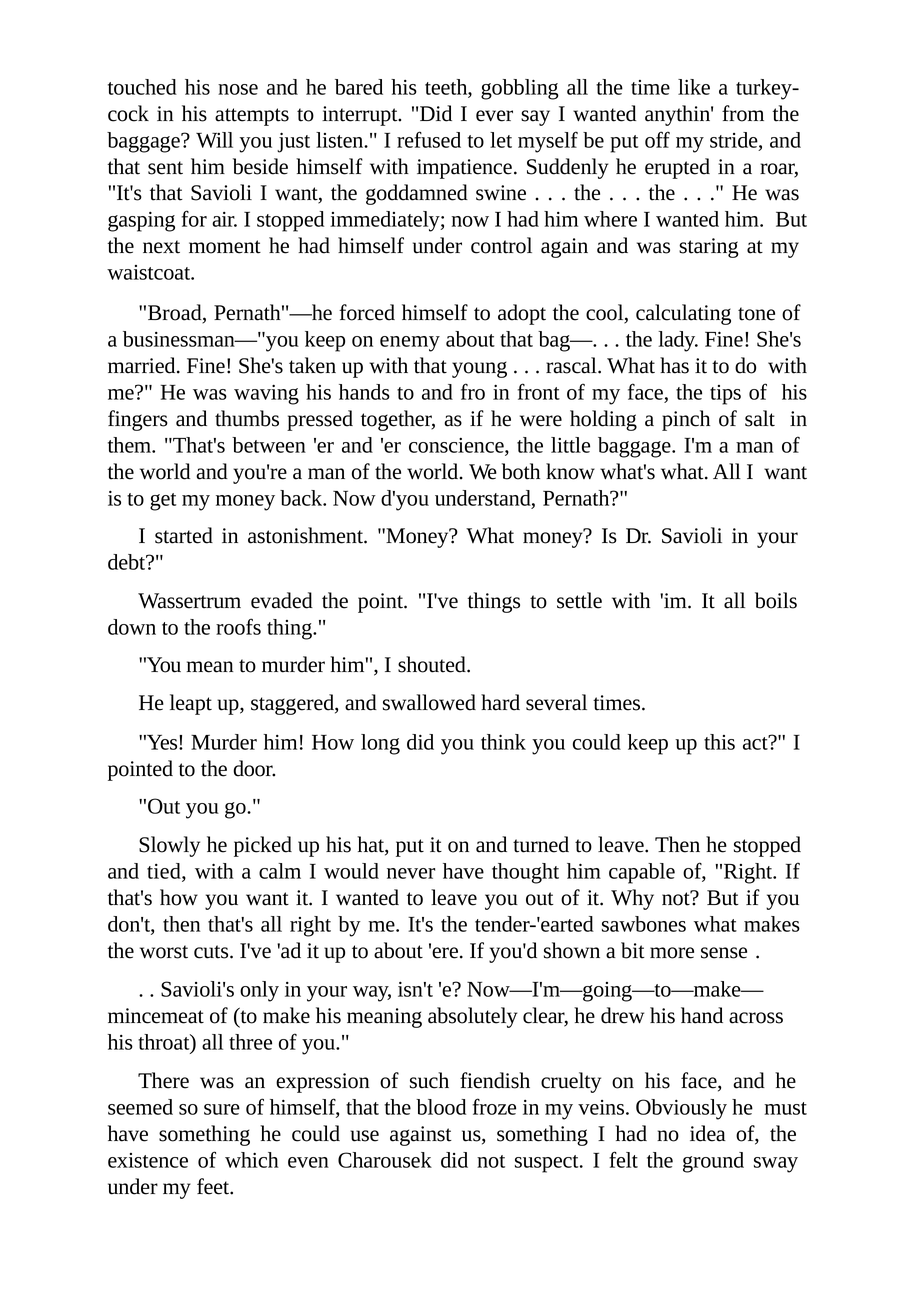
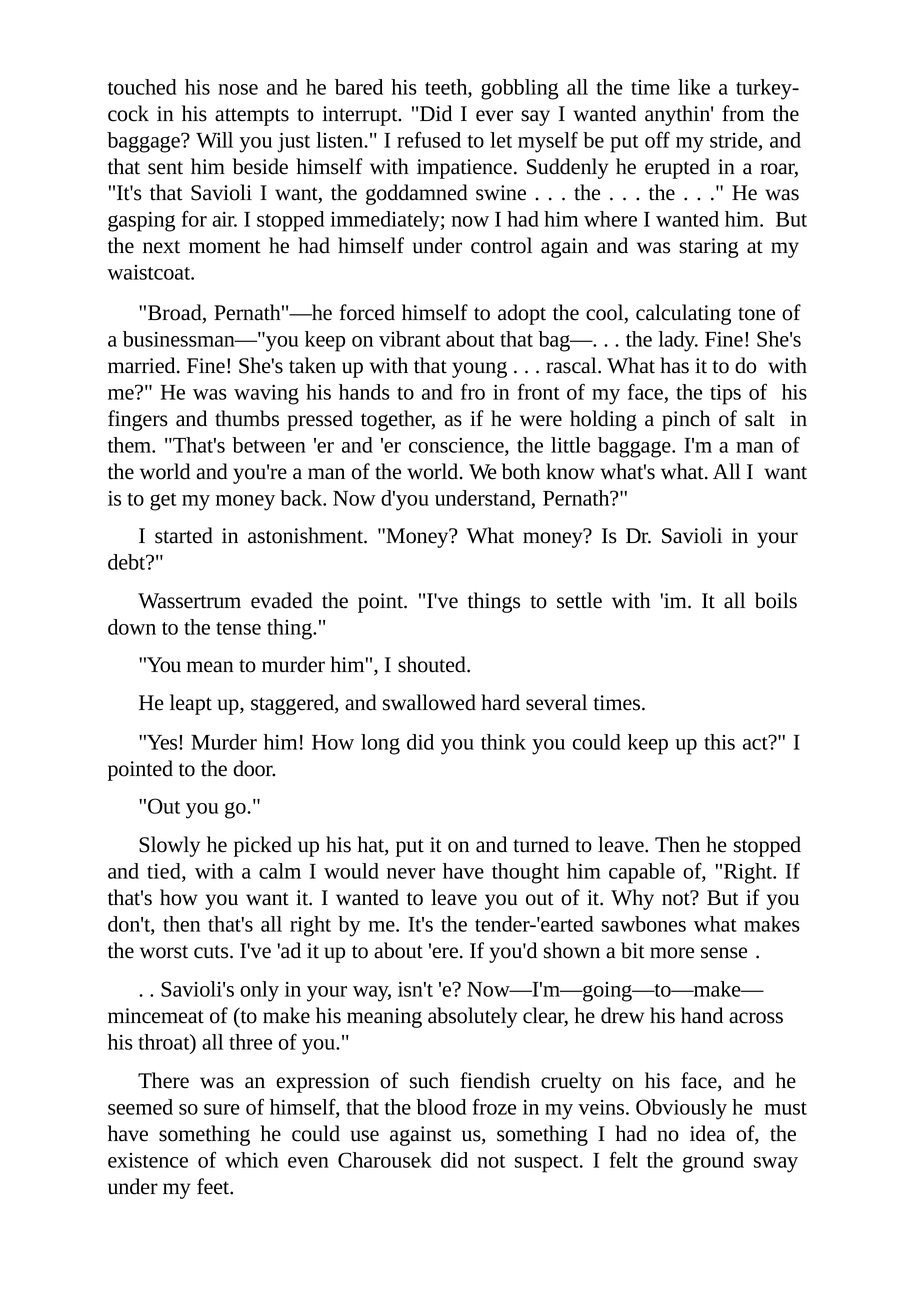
enemy: enemy -> vibrant
roofs: roofs -> tense
